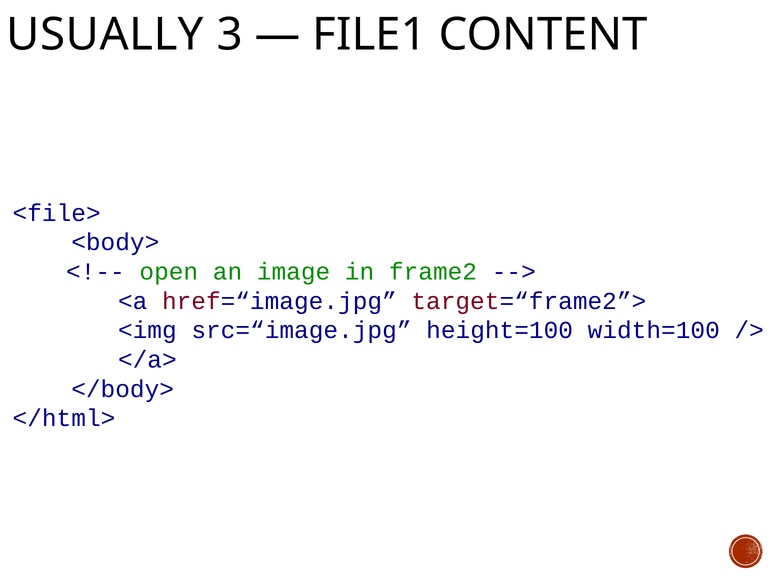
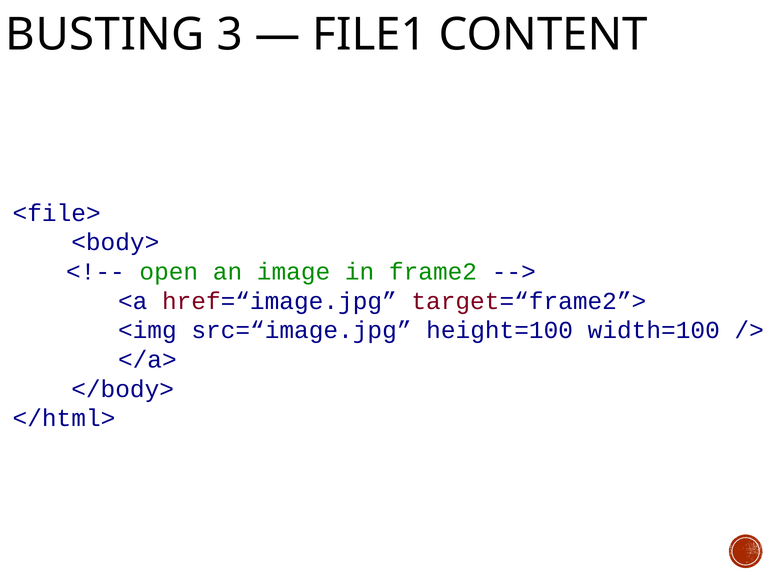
USUALLY: USUALLY -> BUSTING
